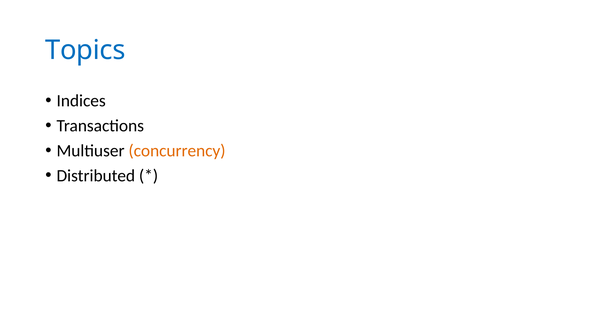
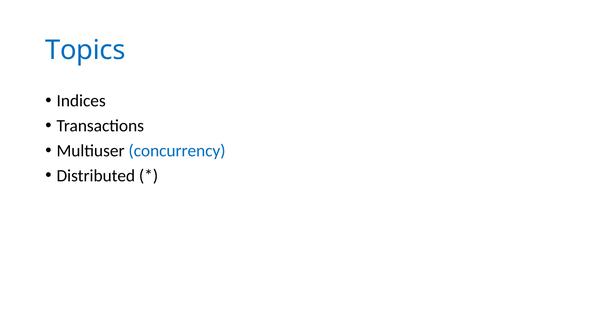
concurrency colour: orange -> blue
